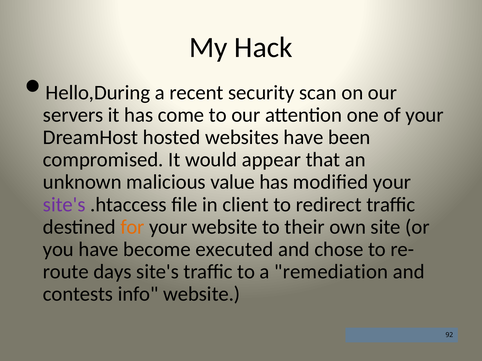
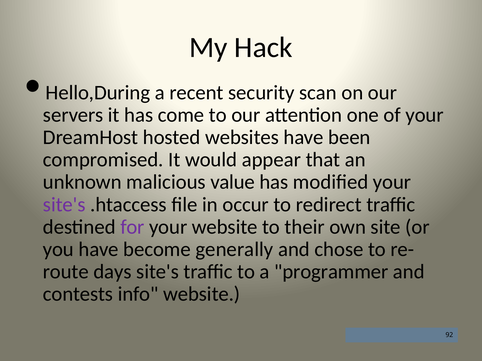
client: client -> occur
for colour: orange -> purple
executed: executed -> generally
remediation: remediation -> programmer
